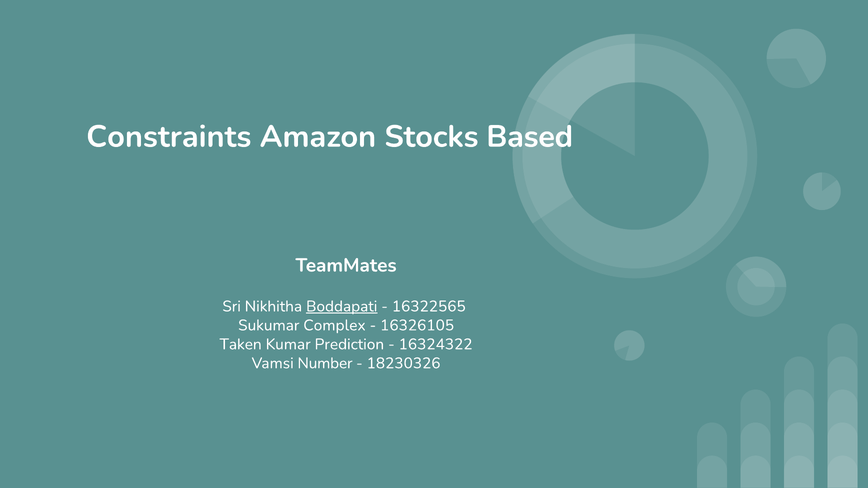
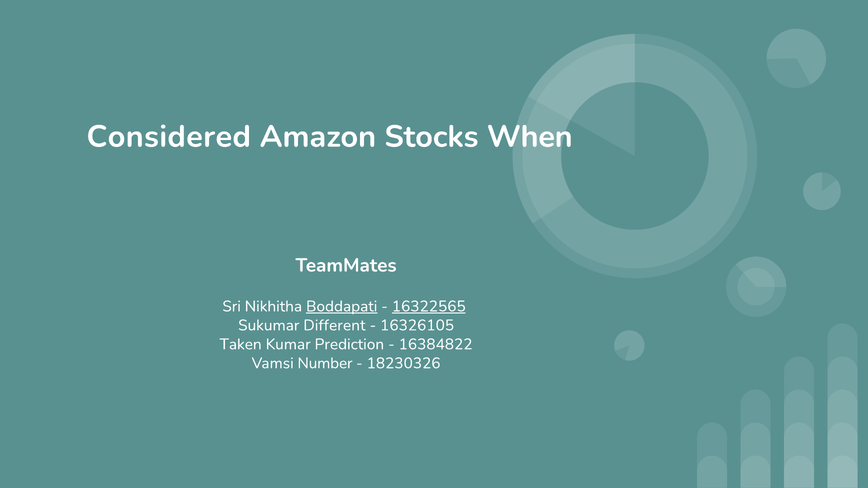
Constraints: Constraints -> Considered
Based: Based -> When
16322565 underline: none -> present
Complex: Complex -> Different
16324322: 16324322 -> 16384822
